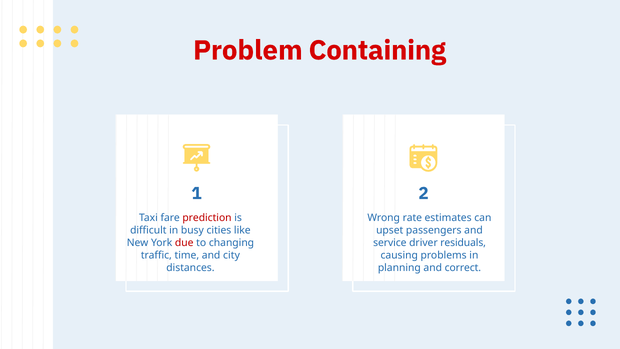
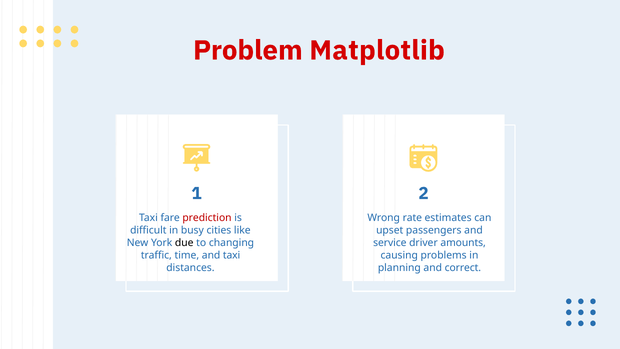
Containing: Containing -> Matplotlib
due colour: red -> black
residuals: residuals -> amounts
and city: city -> taxi
